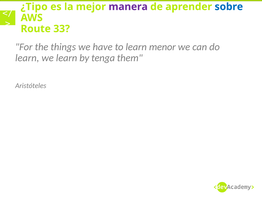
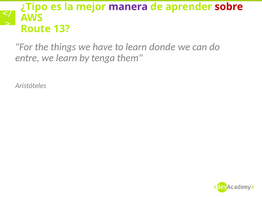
sobre colour: blue -> red
33: 33 -> 13
menor: menor -> donde
learn at (27, 58): learn -> entre
